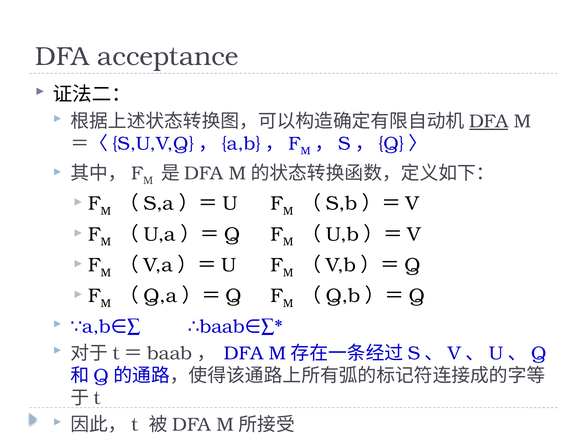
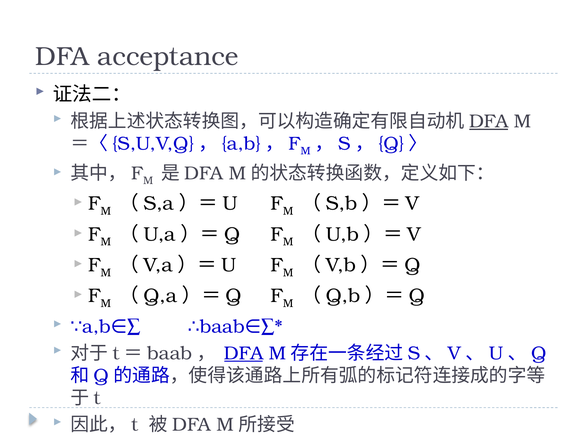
DFA at (244, 353) underline: none -> present
